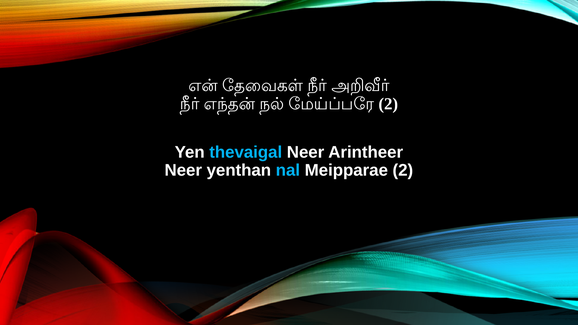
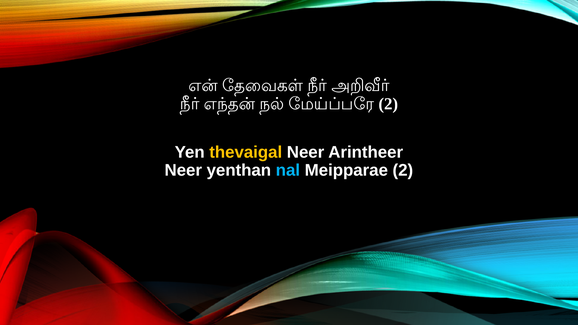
thevaigal colour: light blue -> yellow
